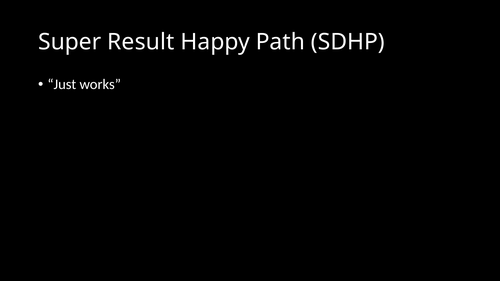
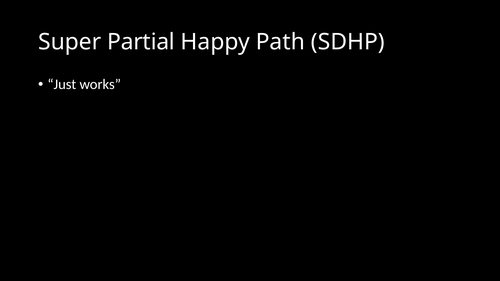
Result: Result -> Partial
